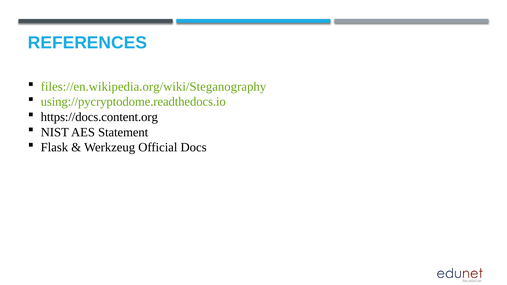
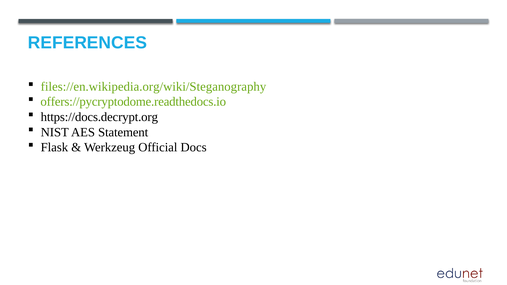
using://pycryptodome.readthedocs.io: using://pycryptodome.readthedocs.io -> offers://pycryptodome.readthedocs.io
https://docs.content.org: https://docs.content.org -> https://docs.decrypt.org
